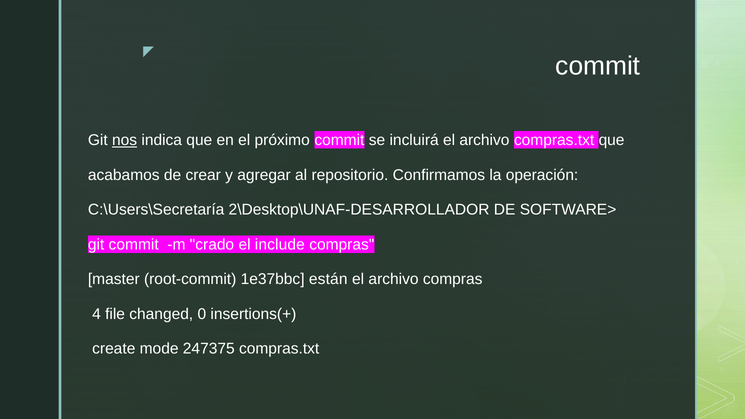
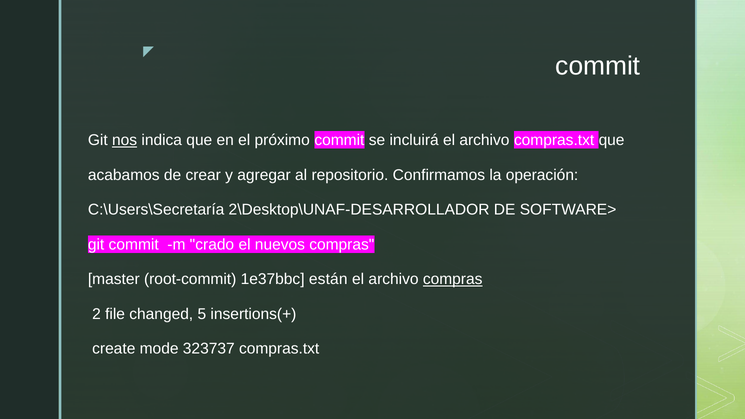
include: include -> nuevos
compras at (453, 279) underline: none -> present
4: 4 -> 2
0: 0 -> 5
247375: 247375 -> 323737
